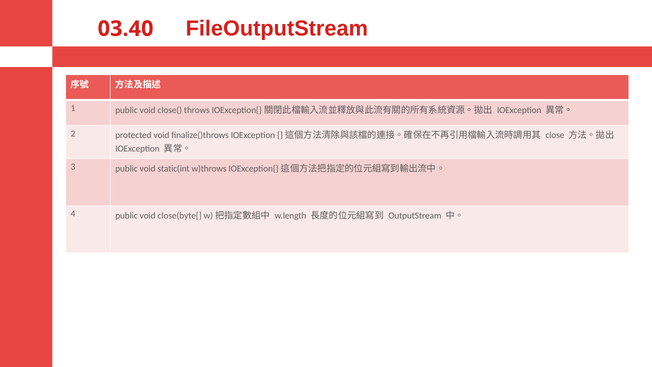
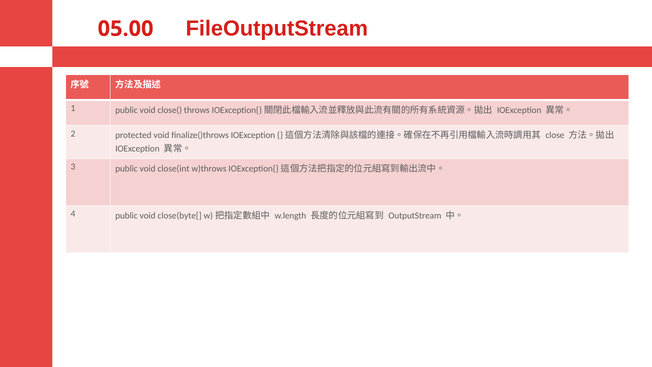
03.40: 03.40 -> 05.00
static(int: static(int -> close(int
